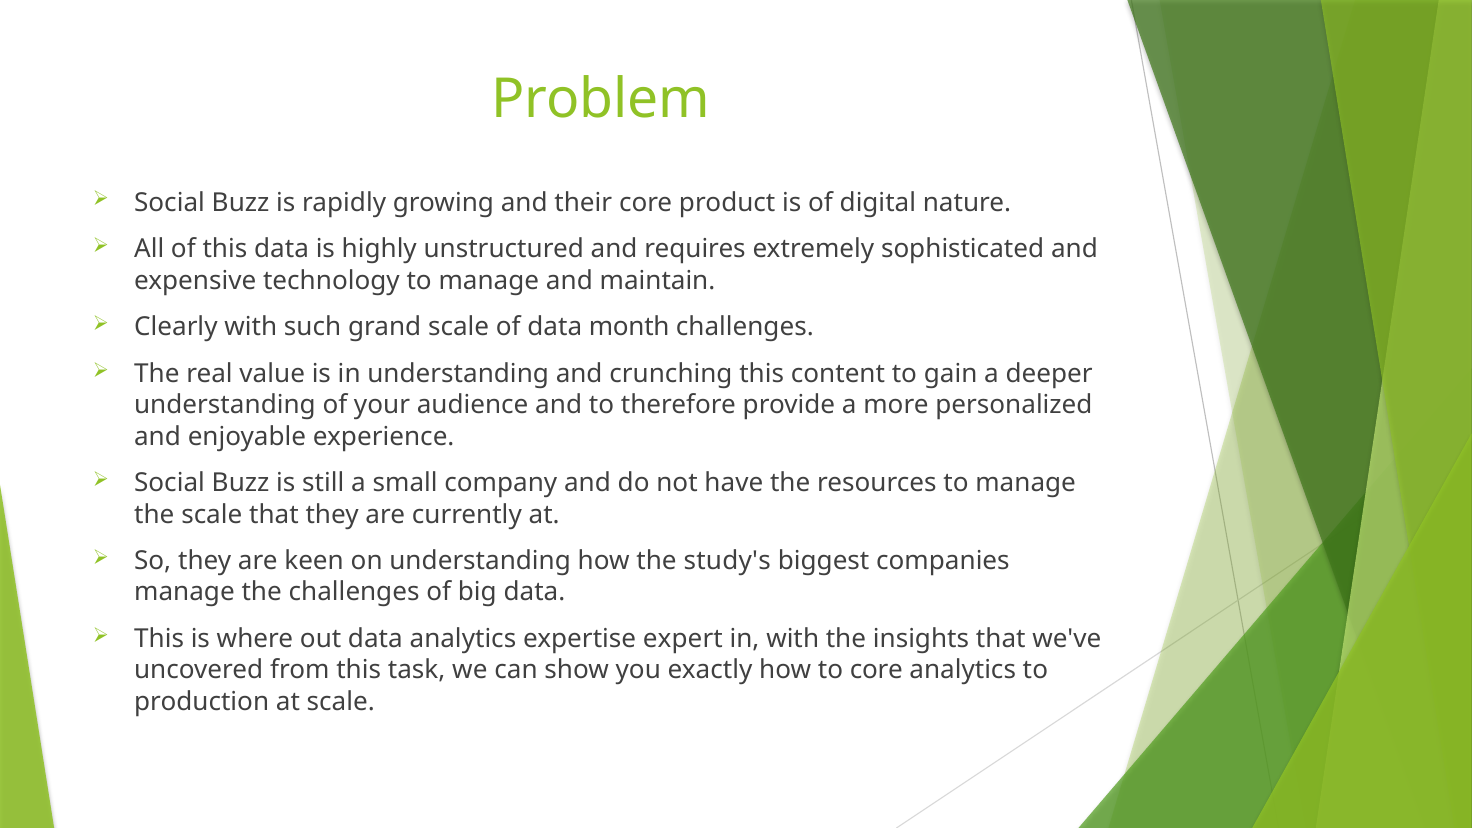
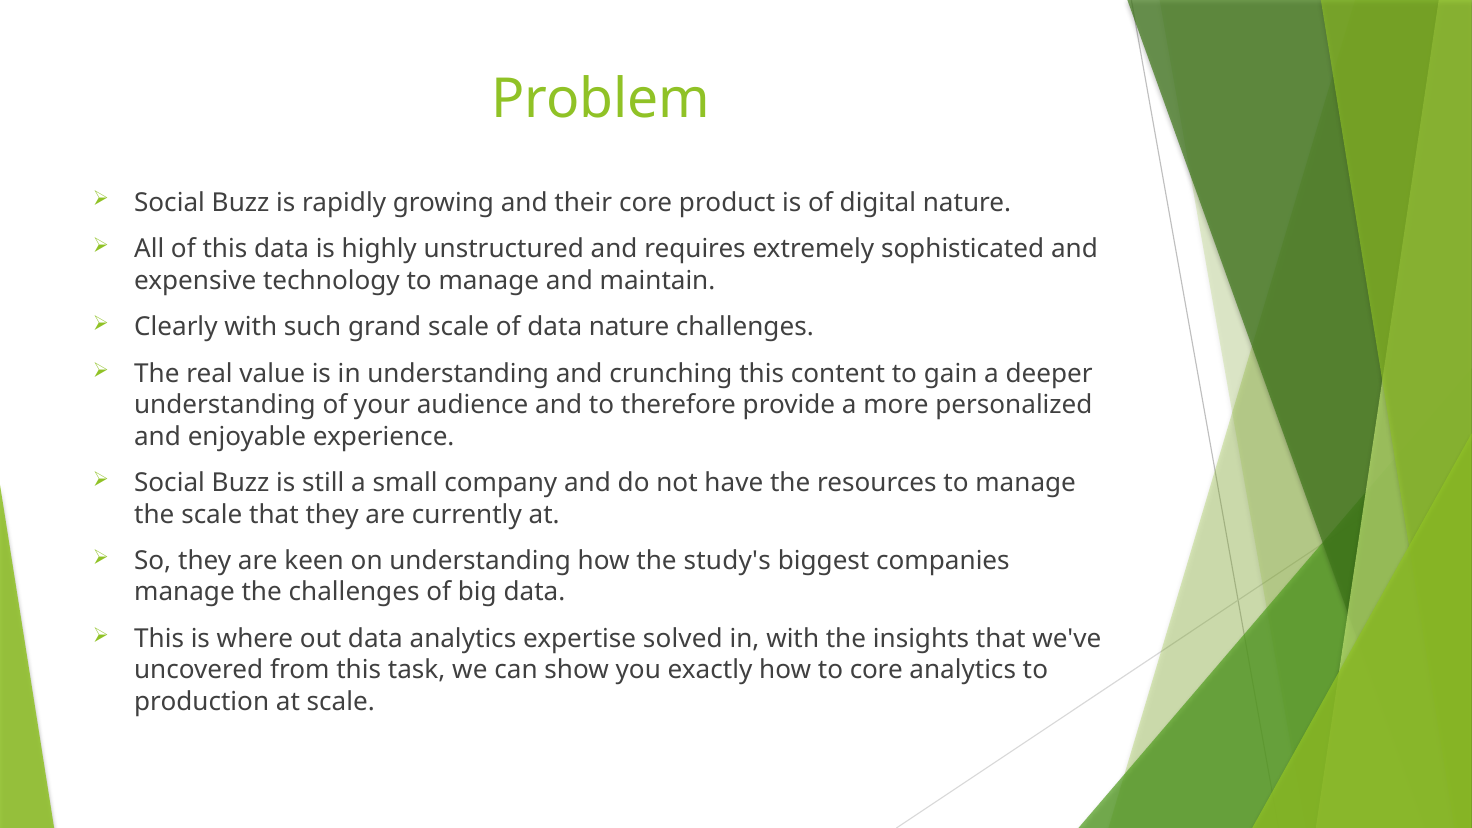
data month: month -> nature
expert: expert -> solved
